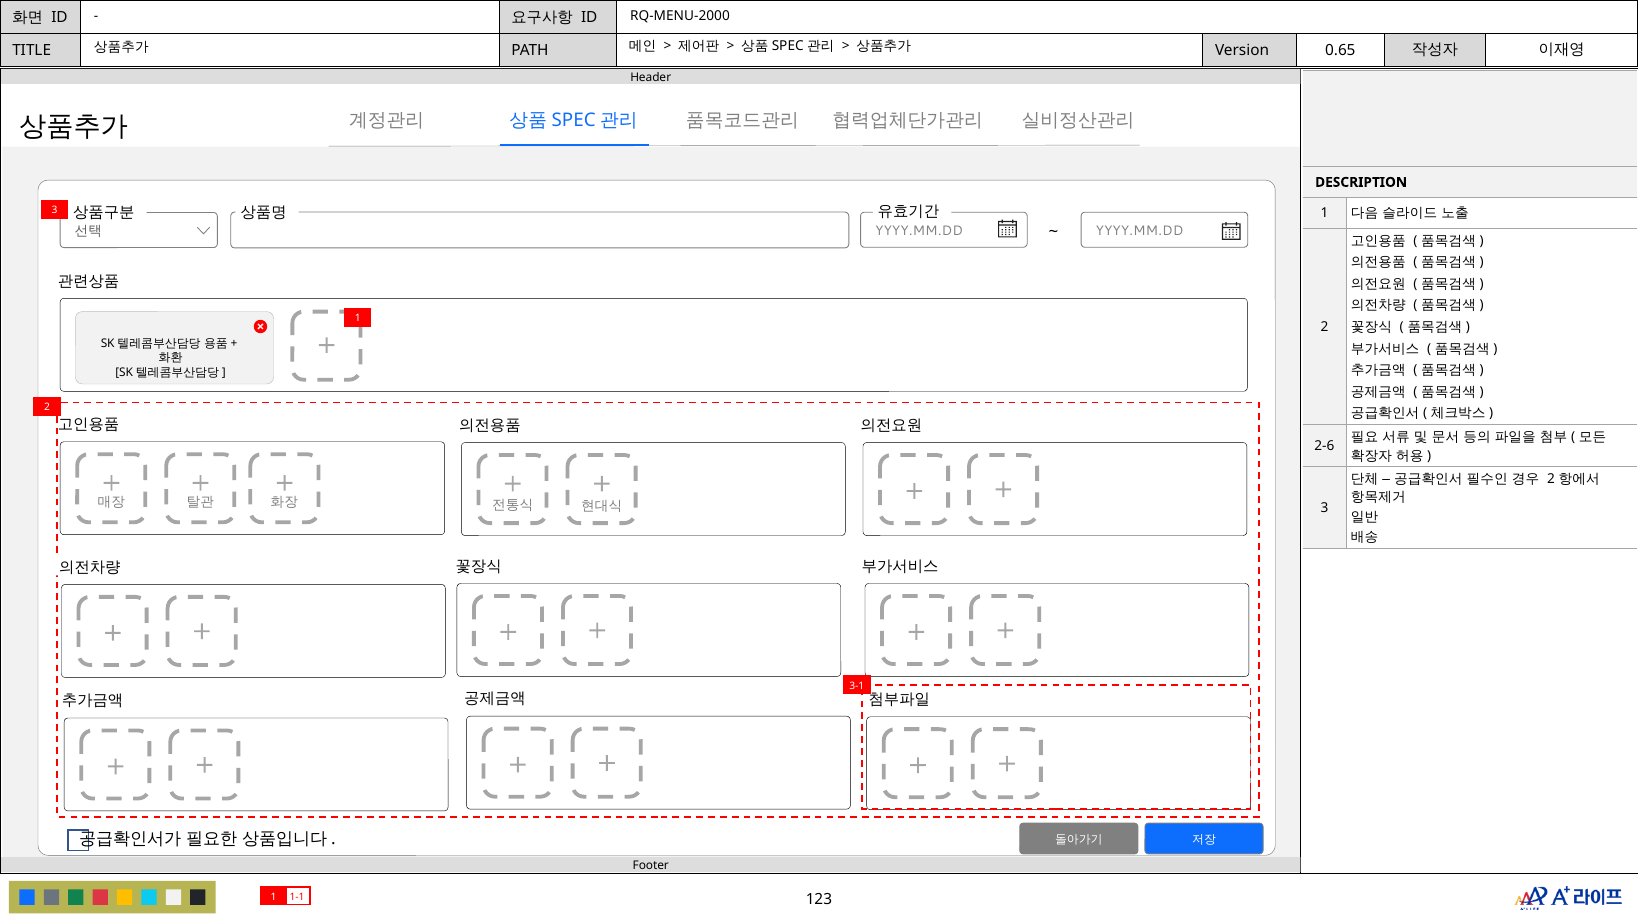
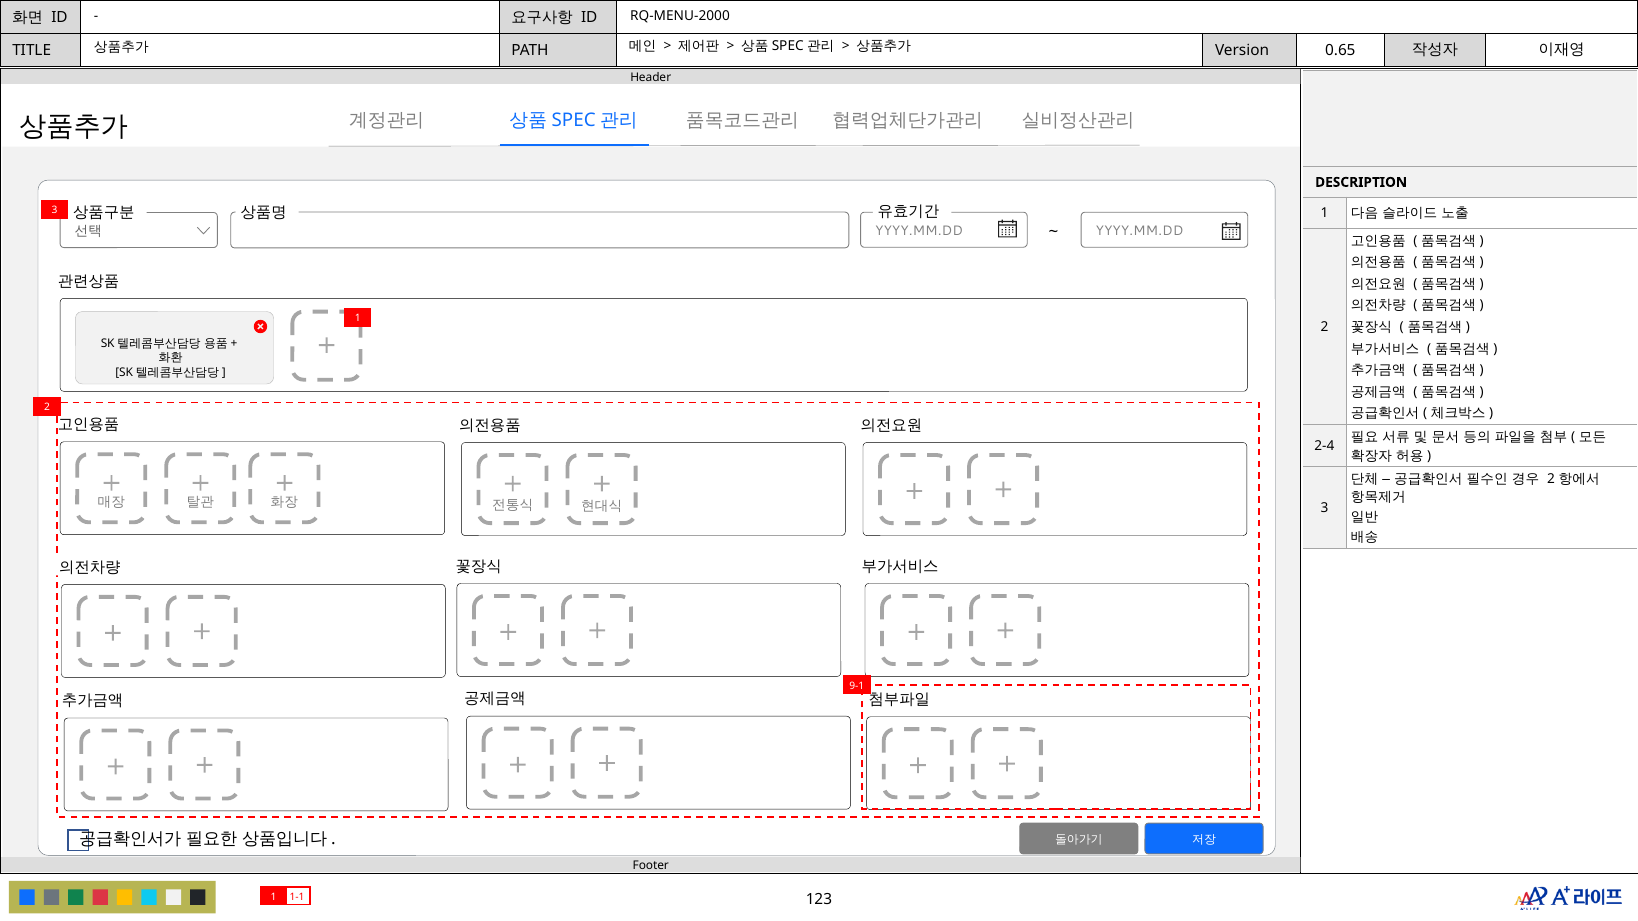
2-6: 2-6 -> 2-4
3-1: 3-1 -> 9-1
